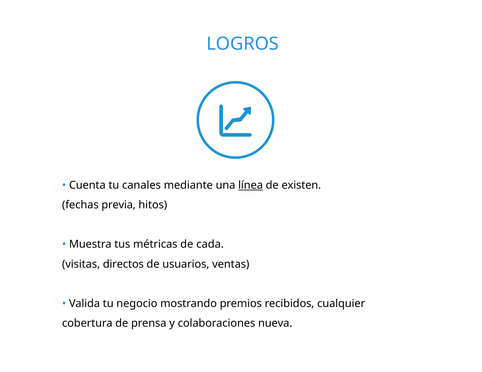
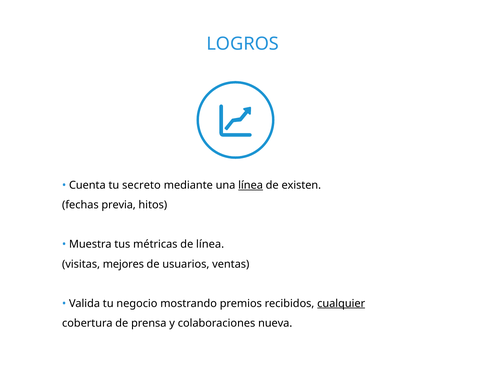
canales: canales -> secreto
de cada: cada -> línea
directos: directos -> mejores
cualquier underline: none -> present
